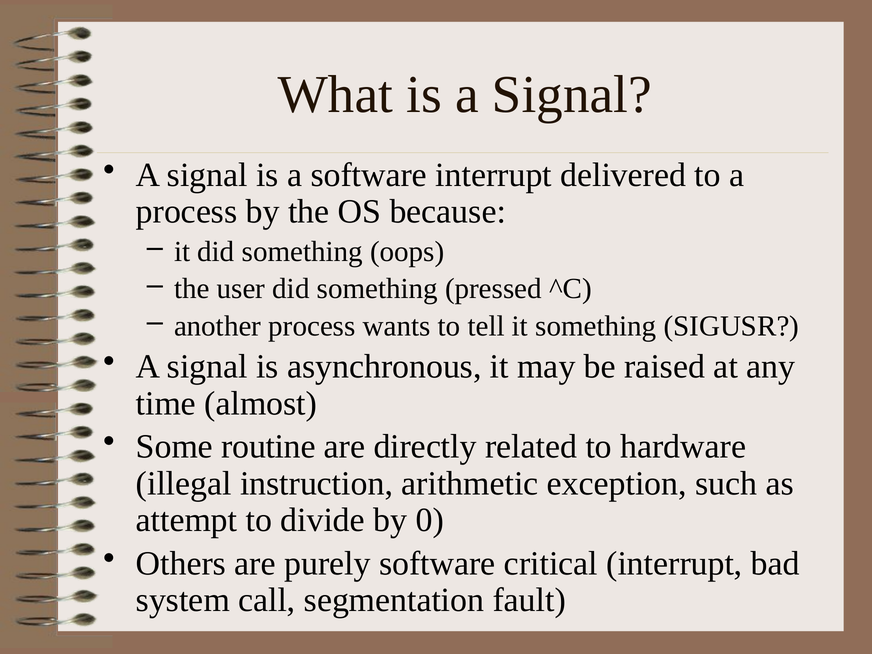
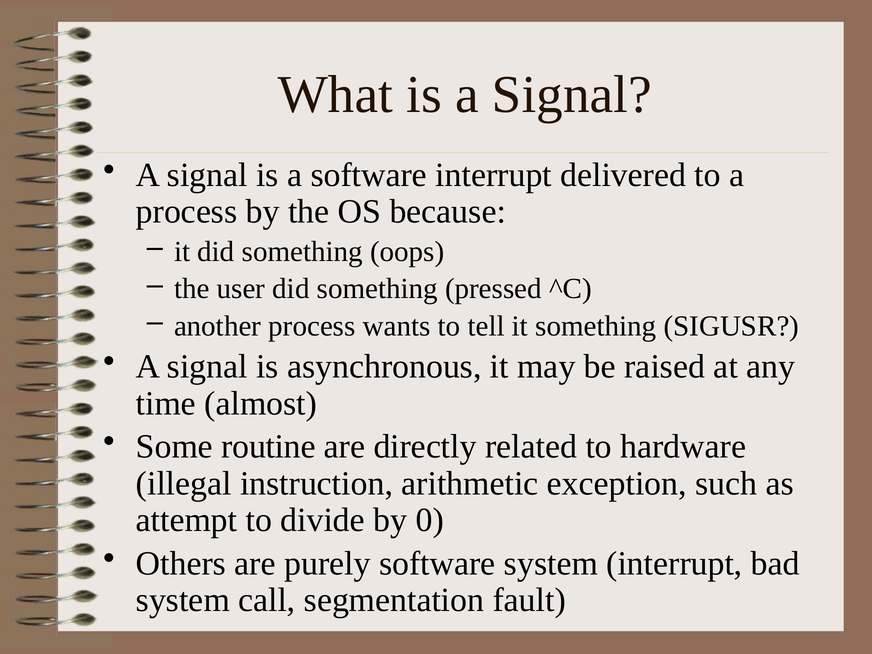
software critical: critical -> system
